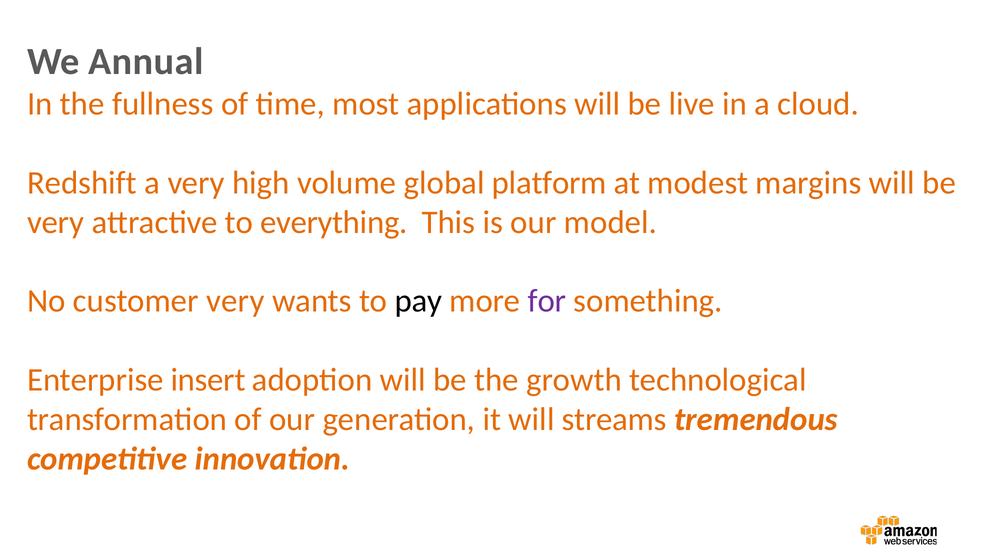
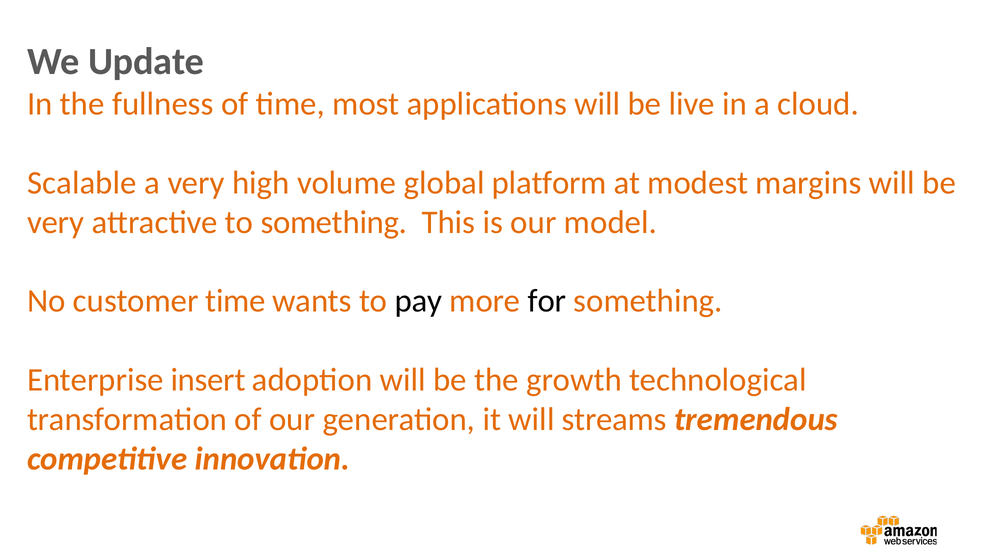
Annual: Annual -> Update
Redshift: Redshift -> Scalable
to everything: everything -> something
customer very: very -> time
for colour: purple -> black
